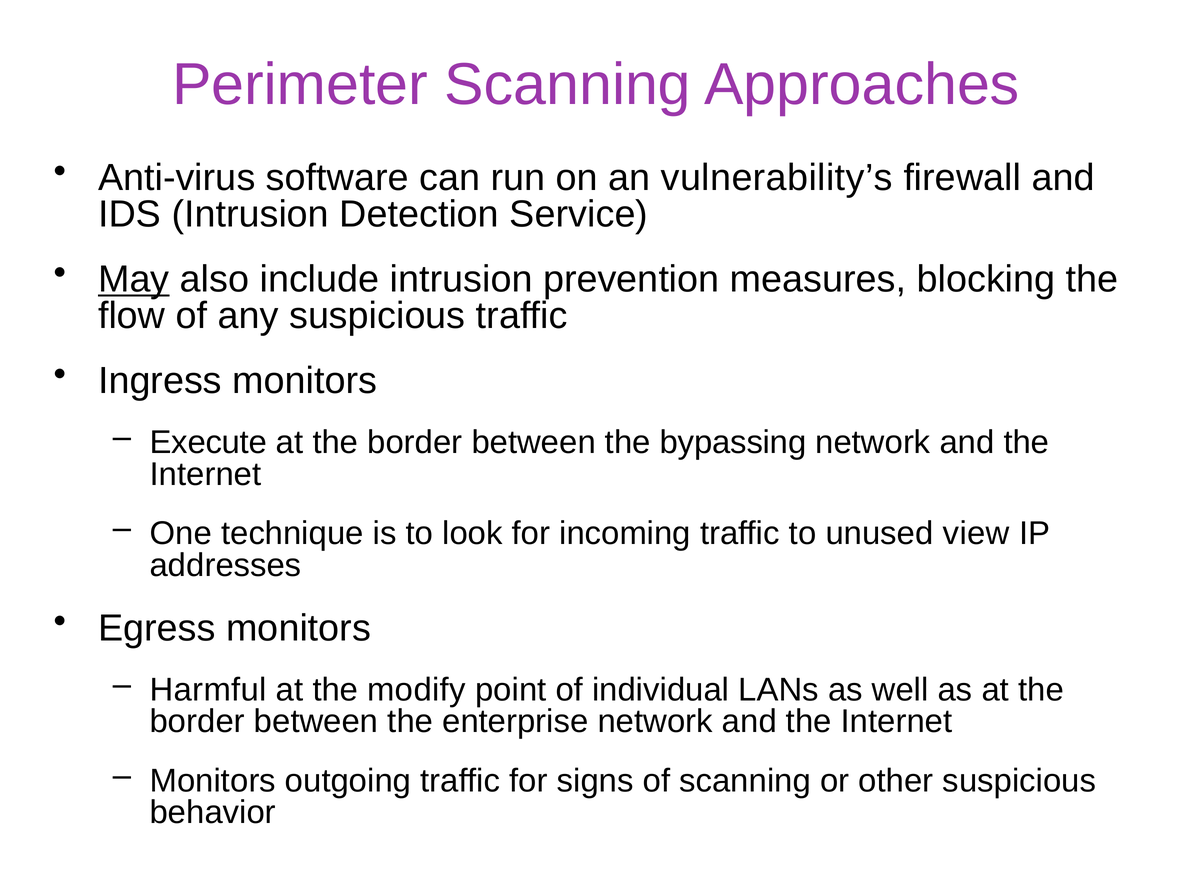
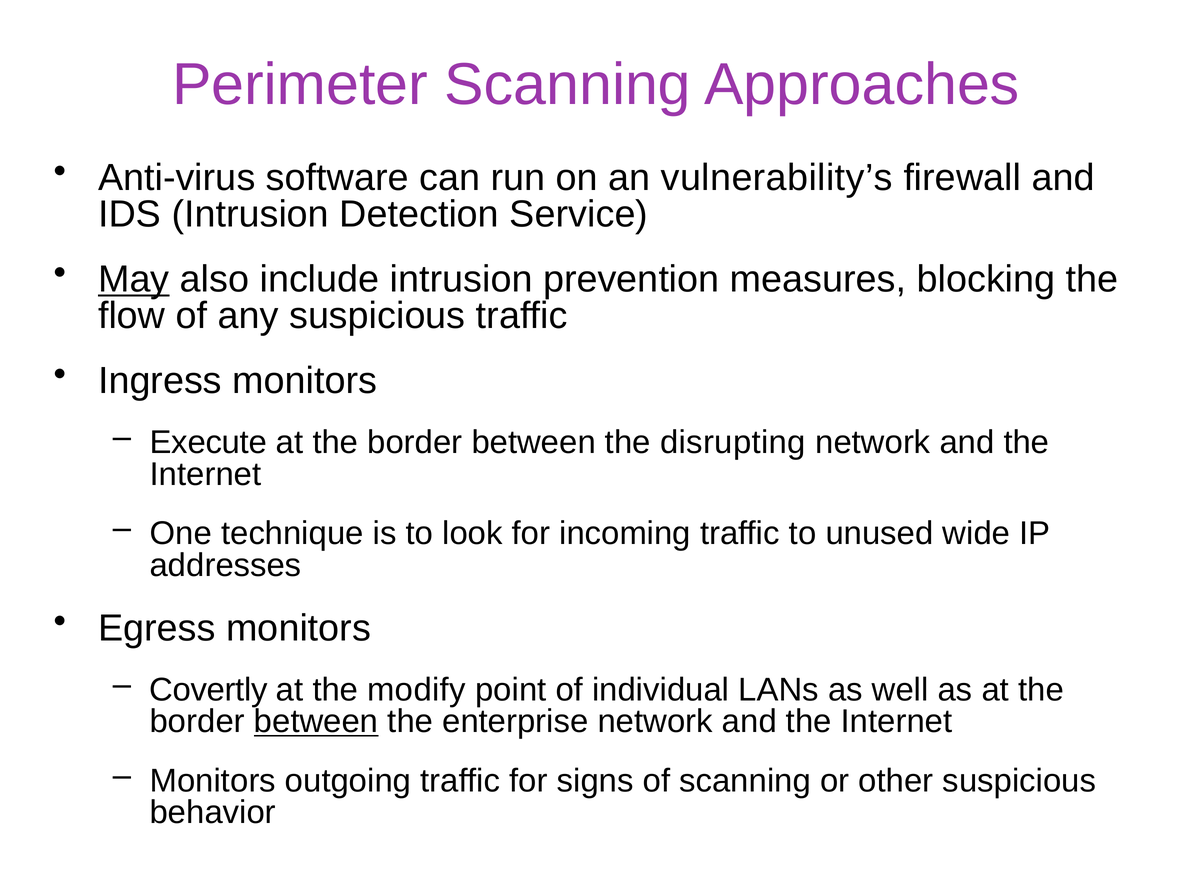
bypassing: bypassing -> disrupting
view: view -> wide
Harmful: Harmful -> Covertly
between at (316, 722) underline: none -> present
